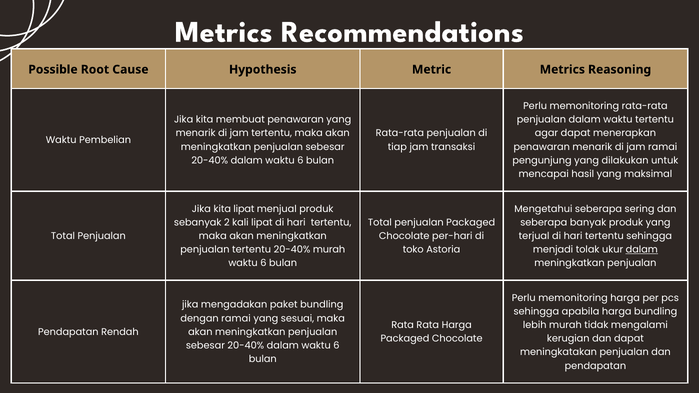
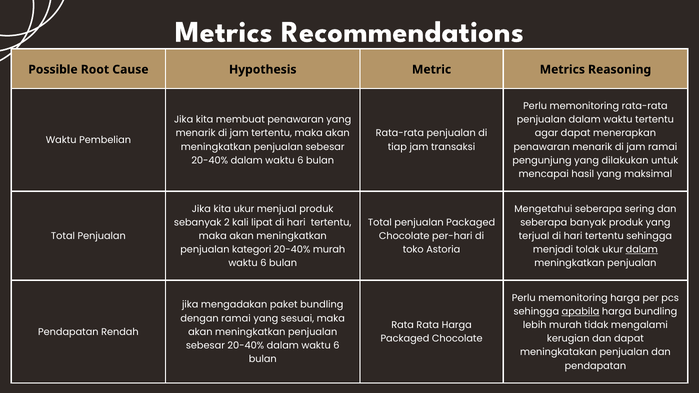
kita lipat: lipat -> ukur
penjualan tertentu: tertentu -> kategori
apabila underline: none -> present
